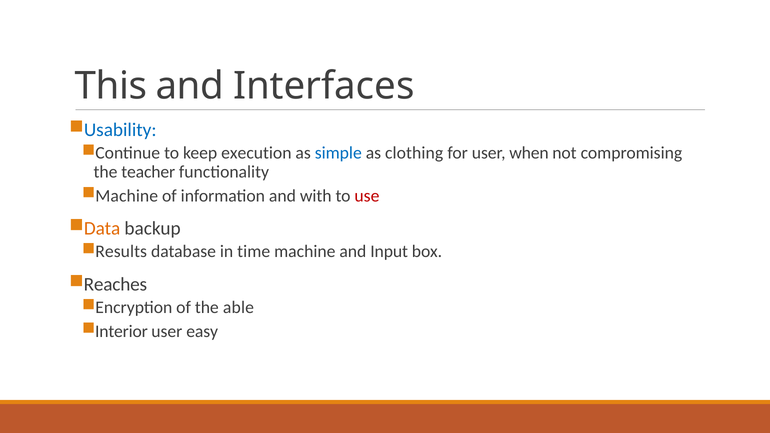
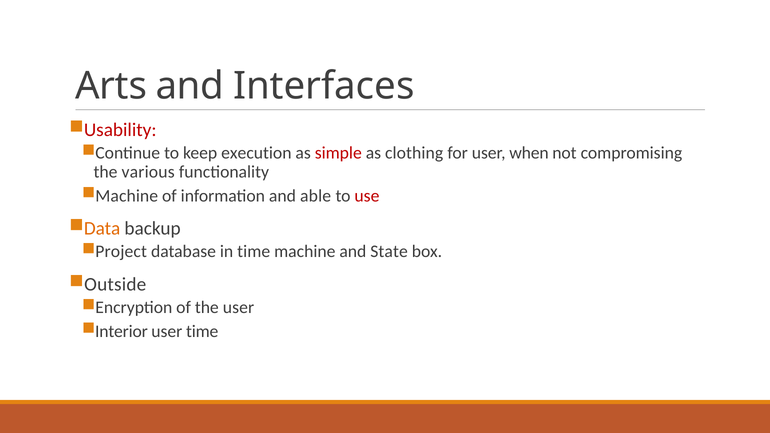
This: This -> Arts
Usability colour: blue -> red
simple colour: blue -> red
teacher: teacher -> various
with: with -> able
Results: Results -> Project
Input: Input -> State
Reaches: Reaches -> Outside
the able: able -> user
user easy: easy -> time
